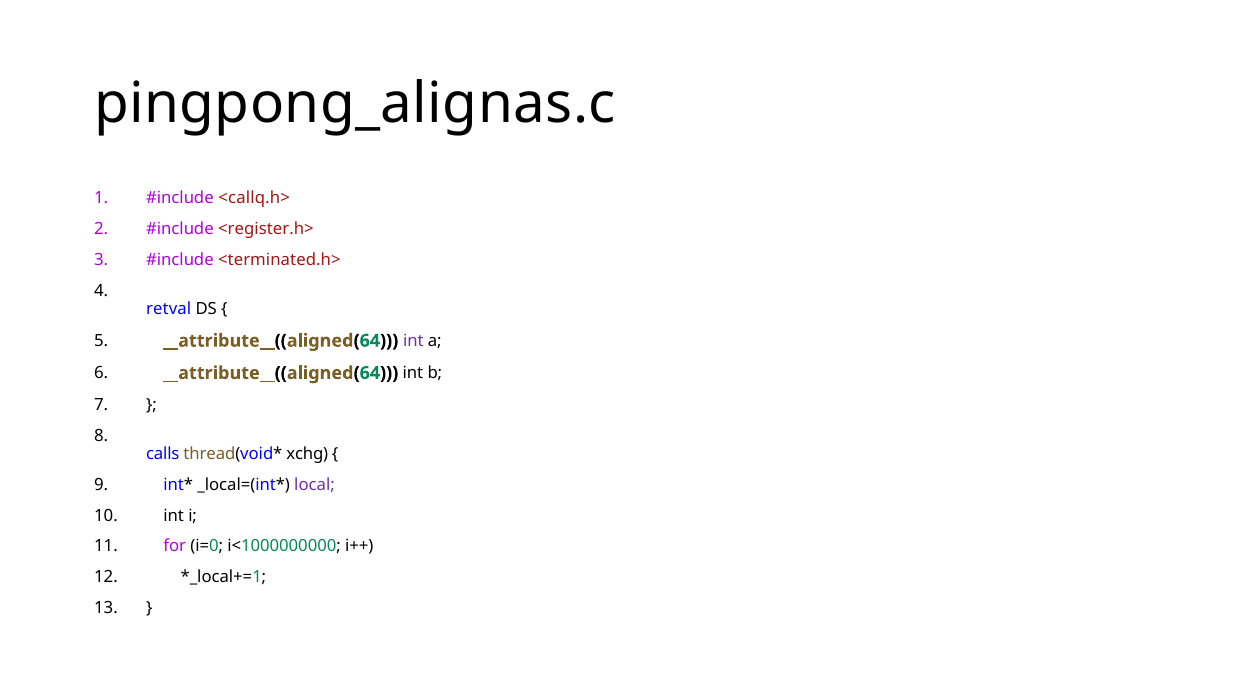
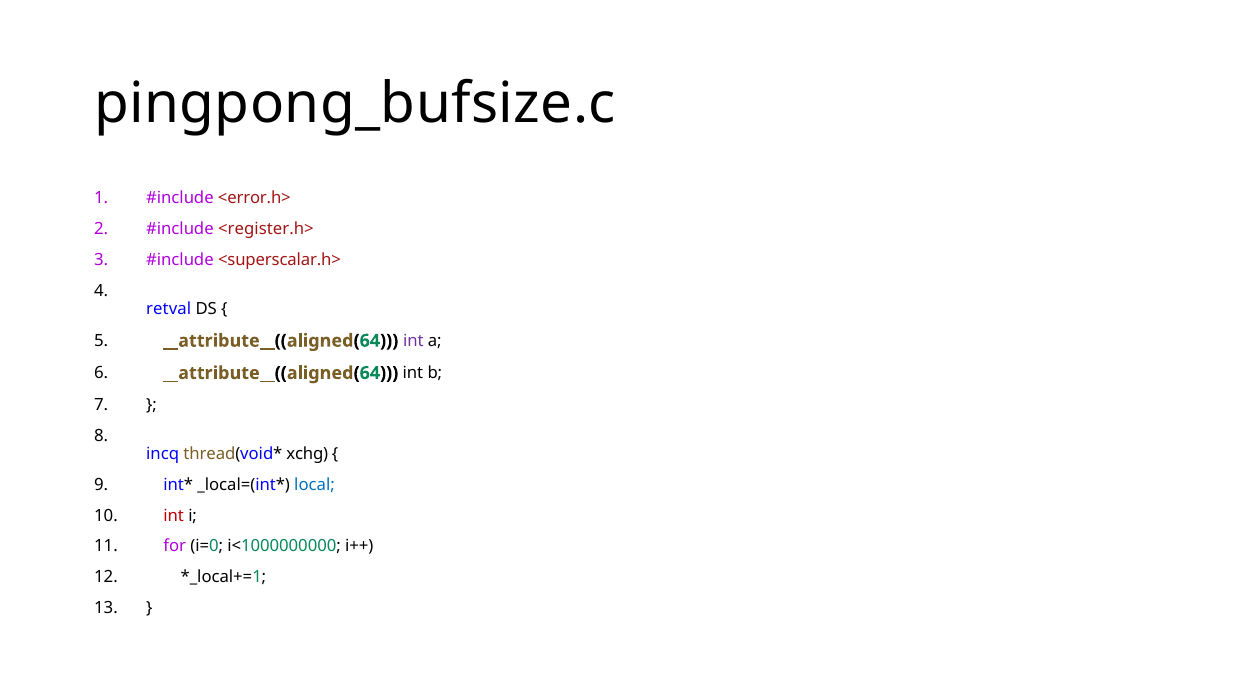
pingpong_alignas.c: pingpong_alignas.c -> pingpong_bufsize.c
<callq.h>: <callq.h> -> <error.h>
<terminated.h>: <terminated.h> -> <superscalar.h>
calls: calls -> incq
local colour: purple -> blue
int at (174, 516) colour: black -> red
